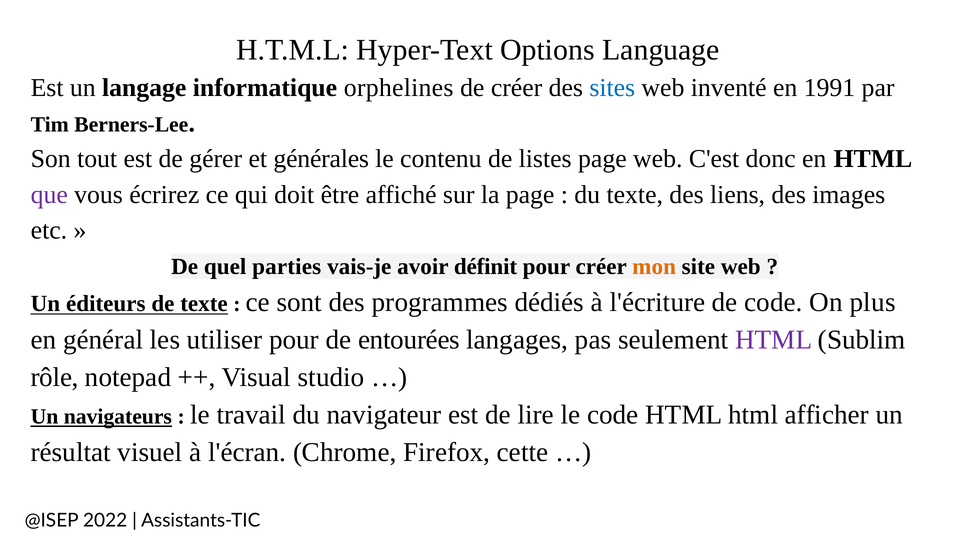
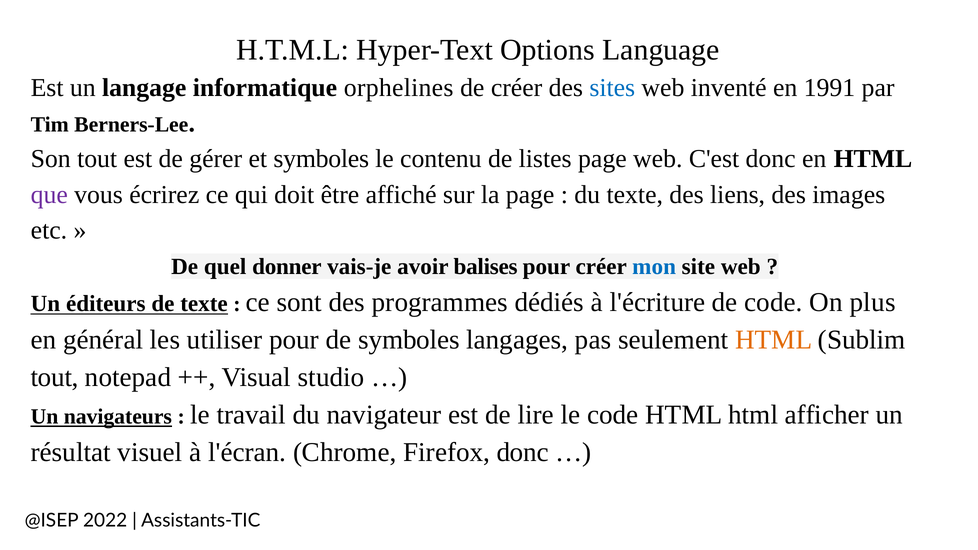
et générales: générales -> symboles
parties: parties -> donner
définit: définit -> balises
mon colour: orange -> blue
de entourées: entourées -> symboles
HTML at (774, 340) colour: purple -> orange
rôle at (55, 378): rôle -> tout
Firefox cette: cette -> donc
